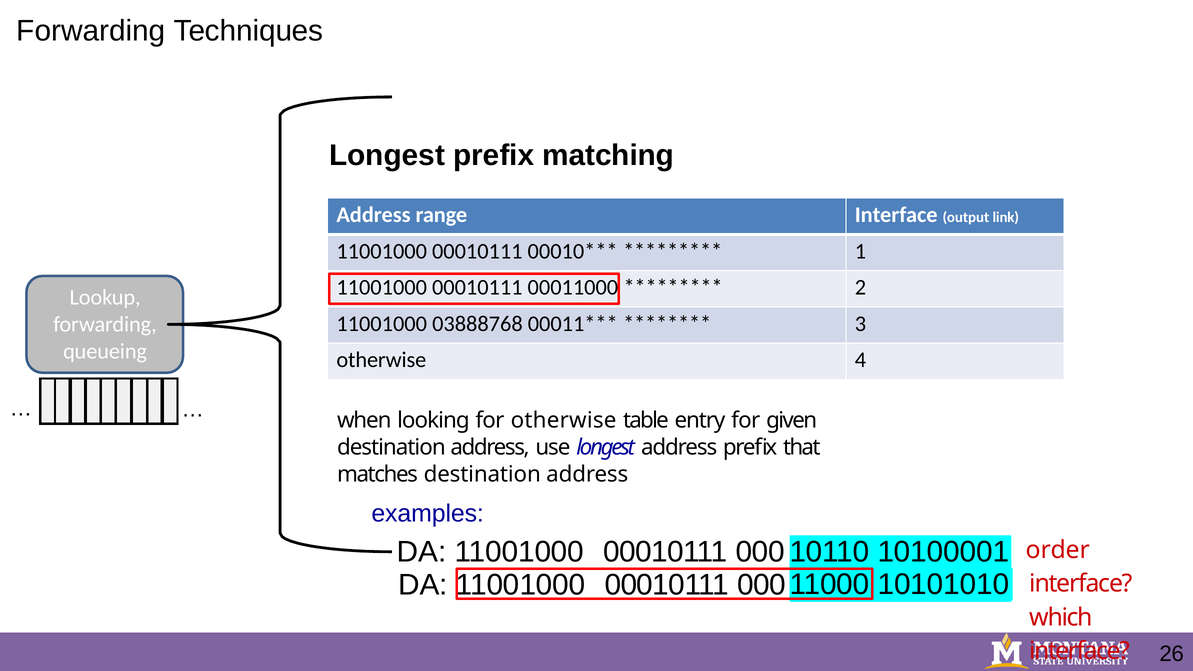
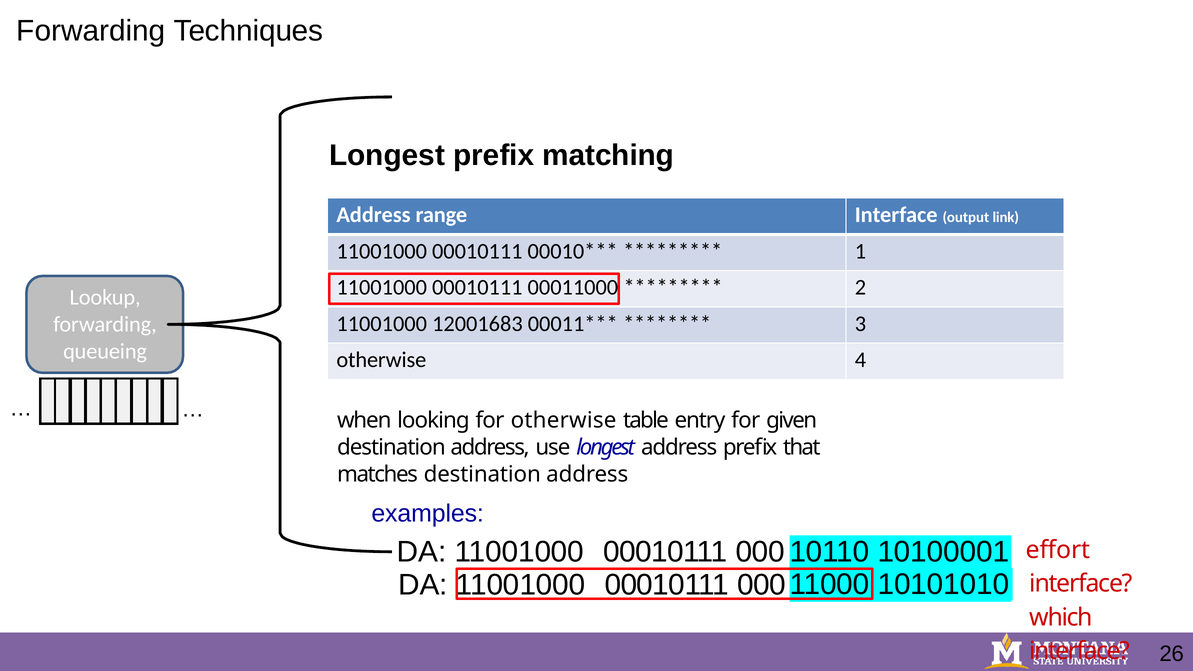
03888768: 03888768 -> 12001683
order: order -> effort
